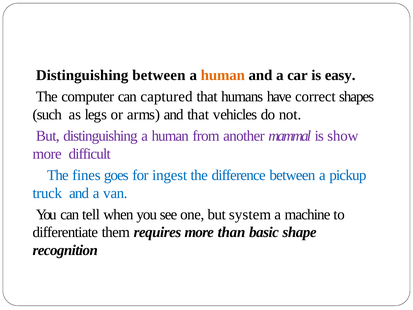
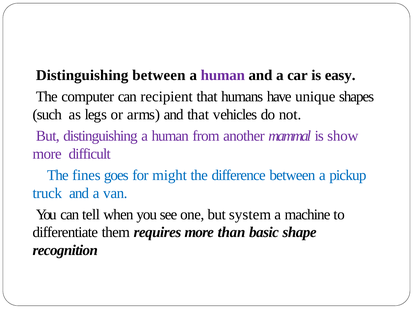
human at (223, 75) colour: orange -> purple
captured: captured -> recipient
correct: correct -> unique
ingest: ingest -> might
